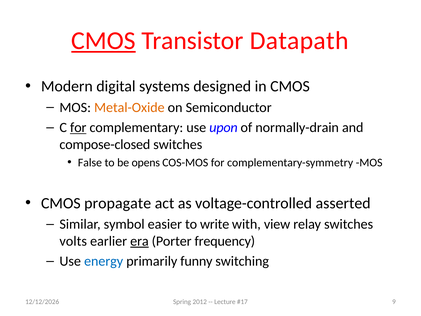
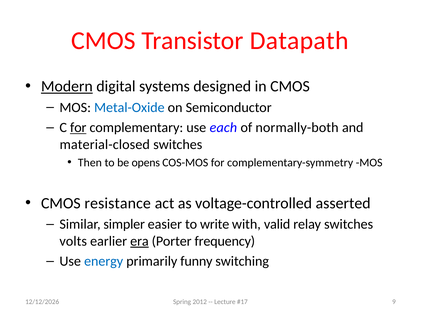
CMOS at (104, 41) underline: present -> none
Modern underline: none -> present
Metal-Oxide colour: orange -> blue
upon: upon -> each
normally-drain: normally-drain -> normally-both
compose-closed: compose-closed -> material-closed
False: False -> Then
propagate: propagate -> resistance
symbol: symbol -> simpler
view: view -> valid
